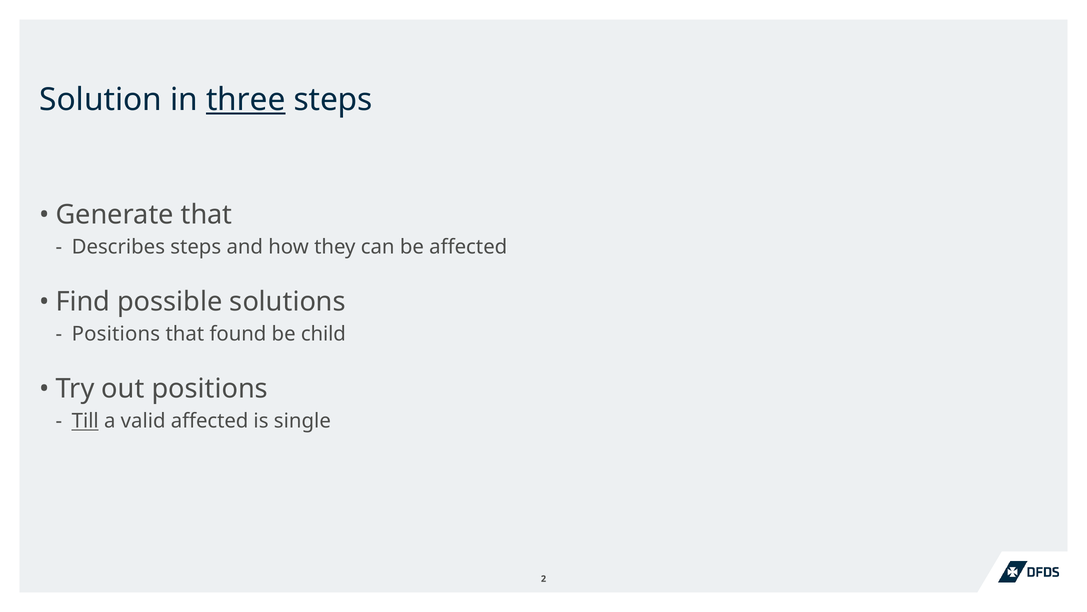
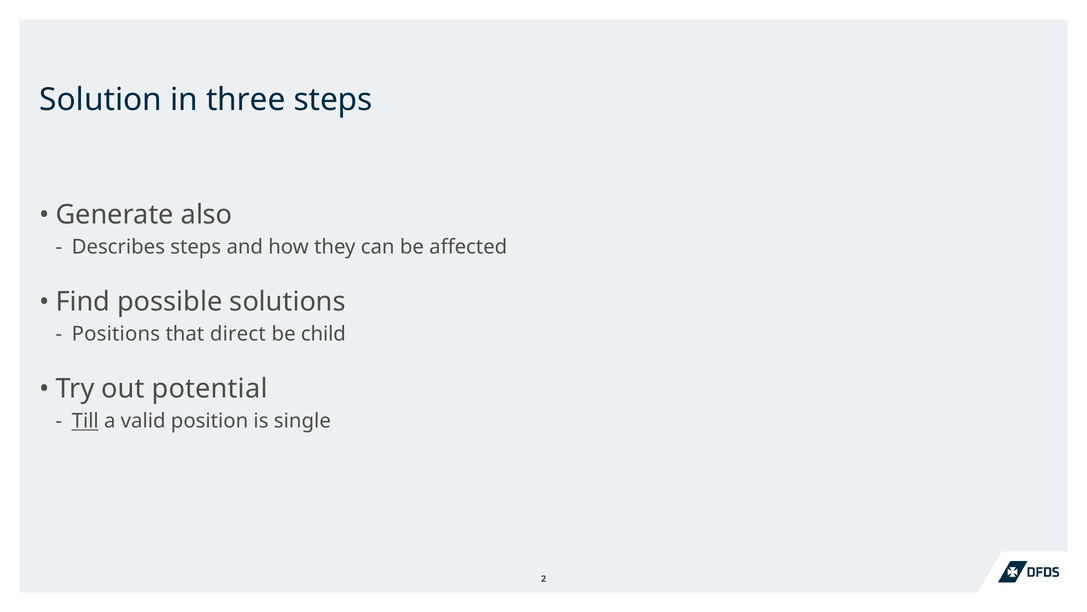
three underline: present -> none
Generate that: that -> also
found: found -> direct
out positions: positions -> potential
valid affected: affected -> position
